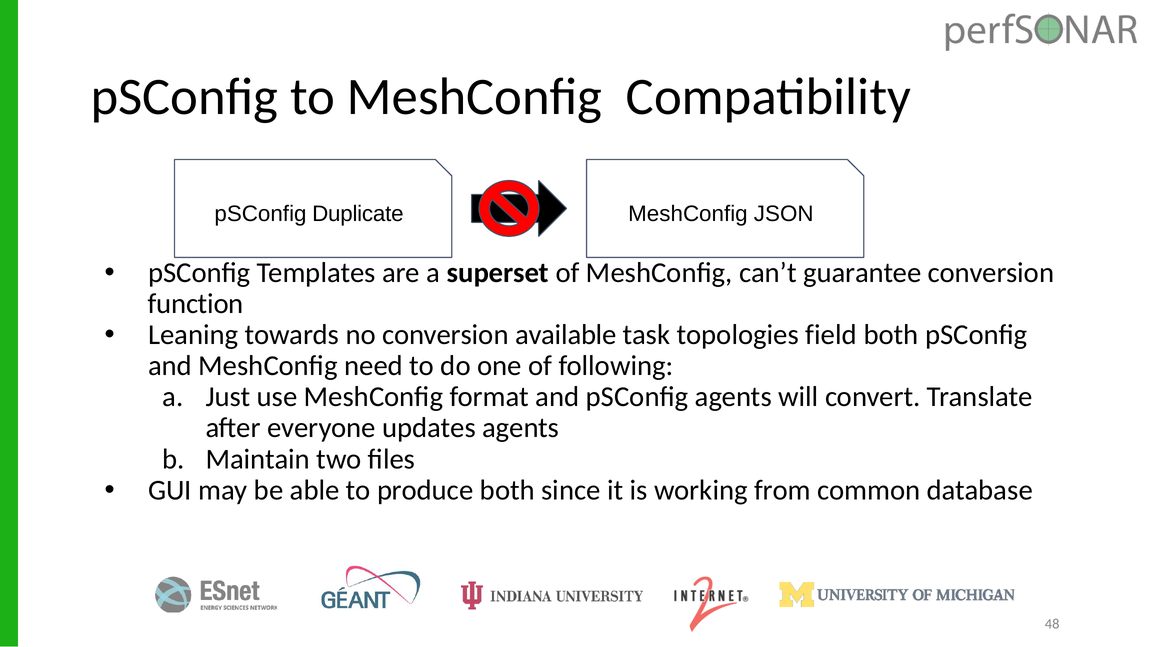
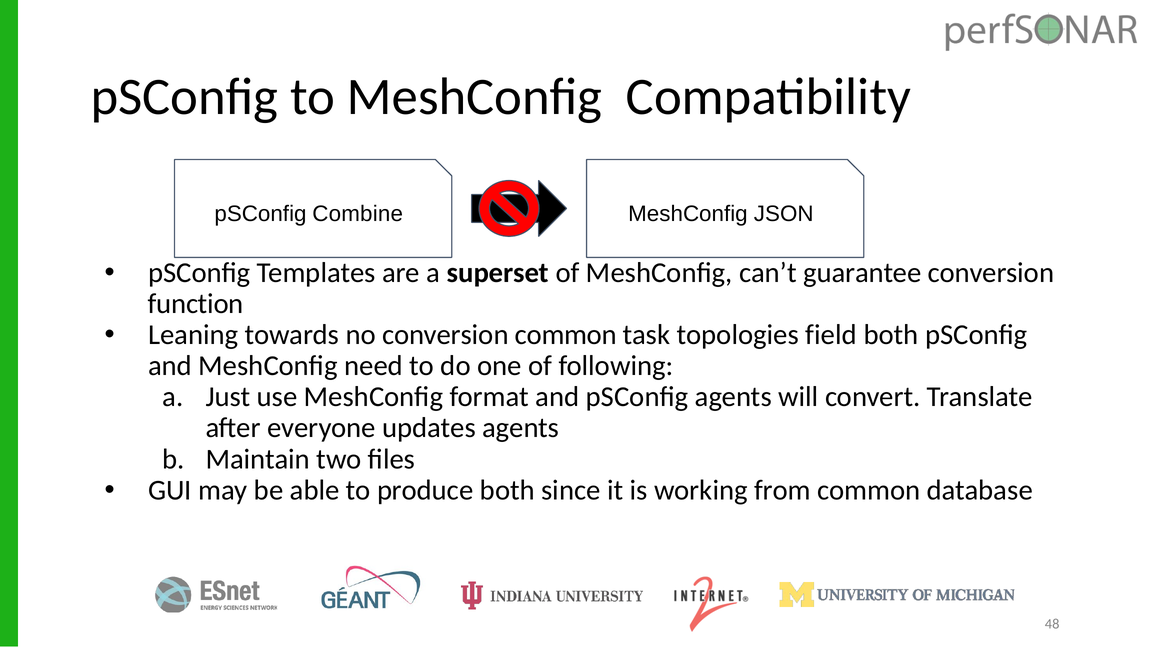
Duplicate: Duplicate -> Combine
conversion available: available -> common
